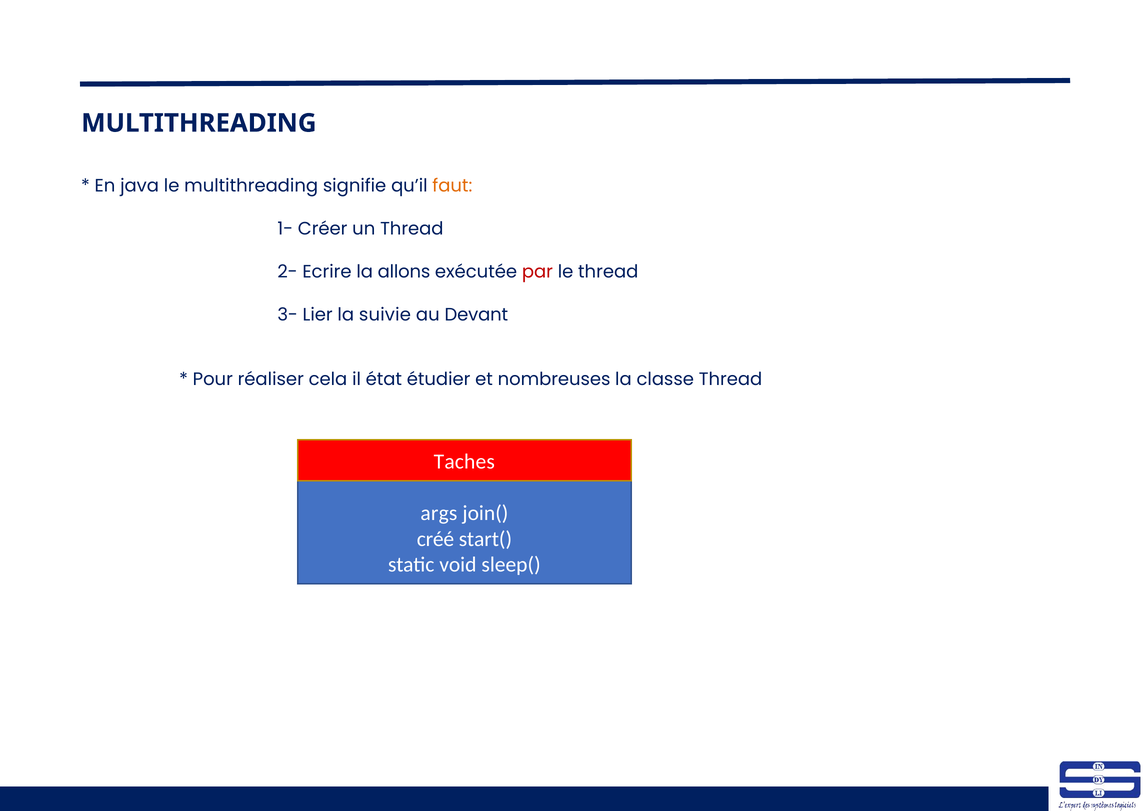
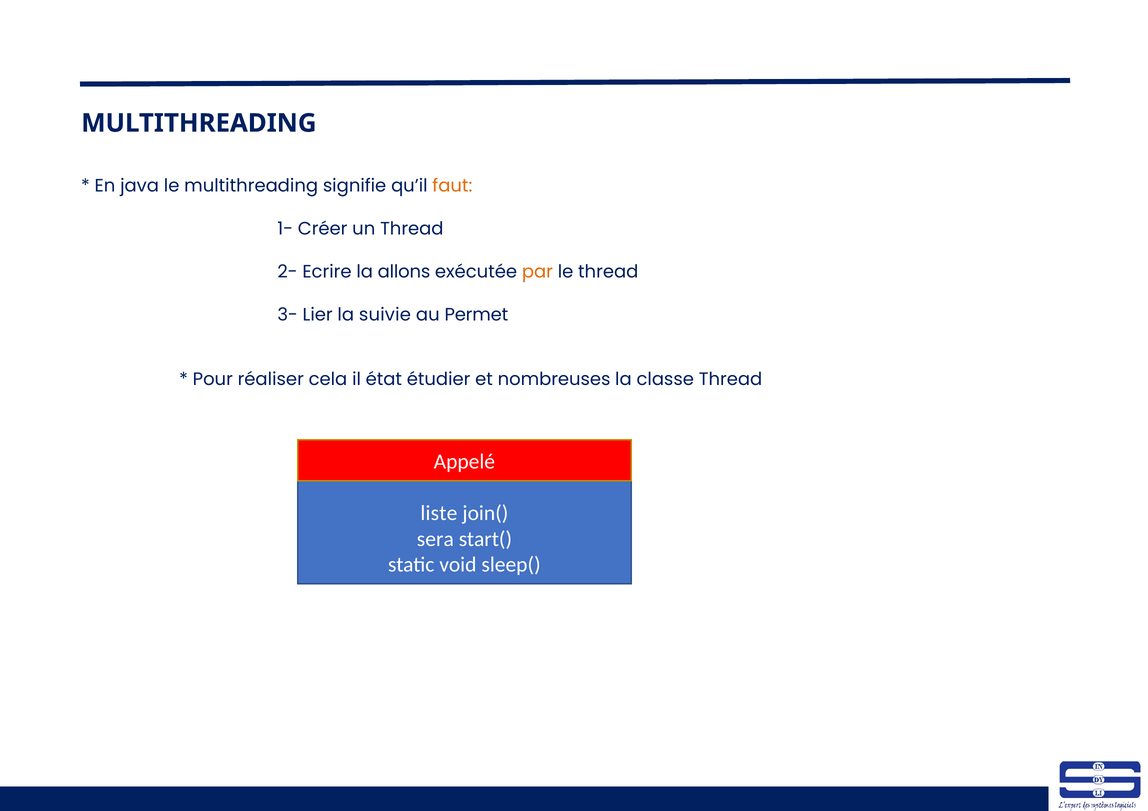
par colour: red -> orange
Devant: Devant -> Permet
Taches: Taches -> Appelé
args: args -> liste
créé: créé -> sera
